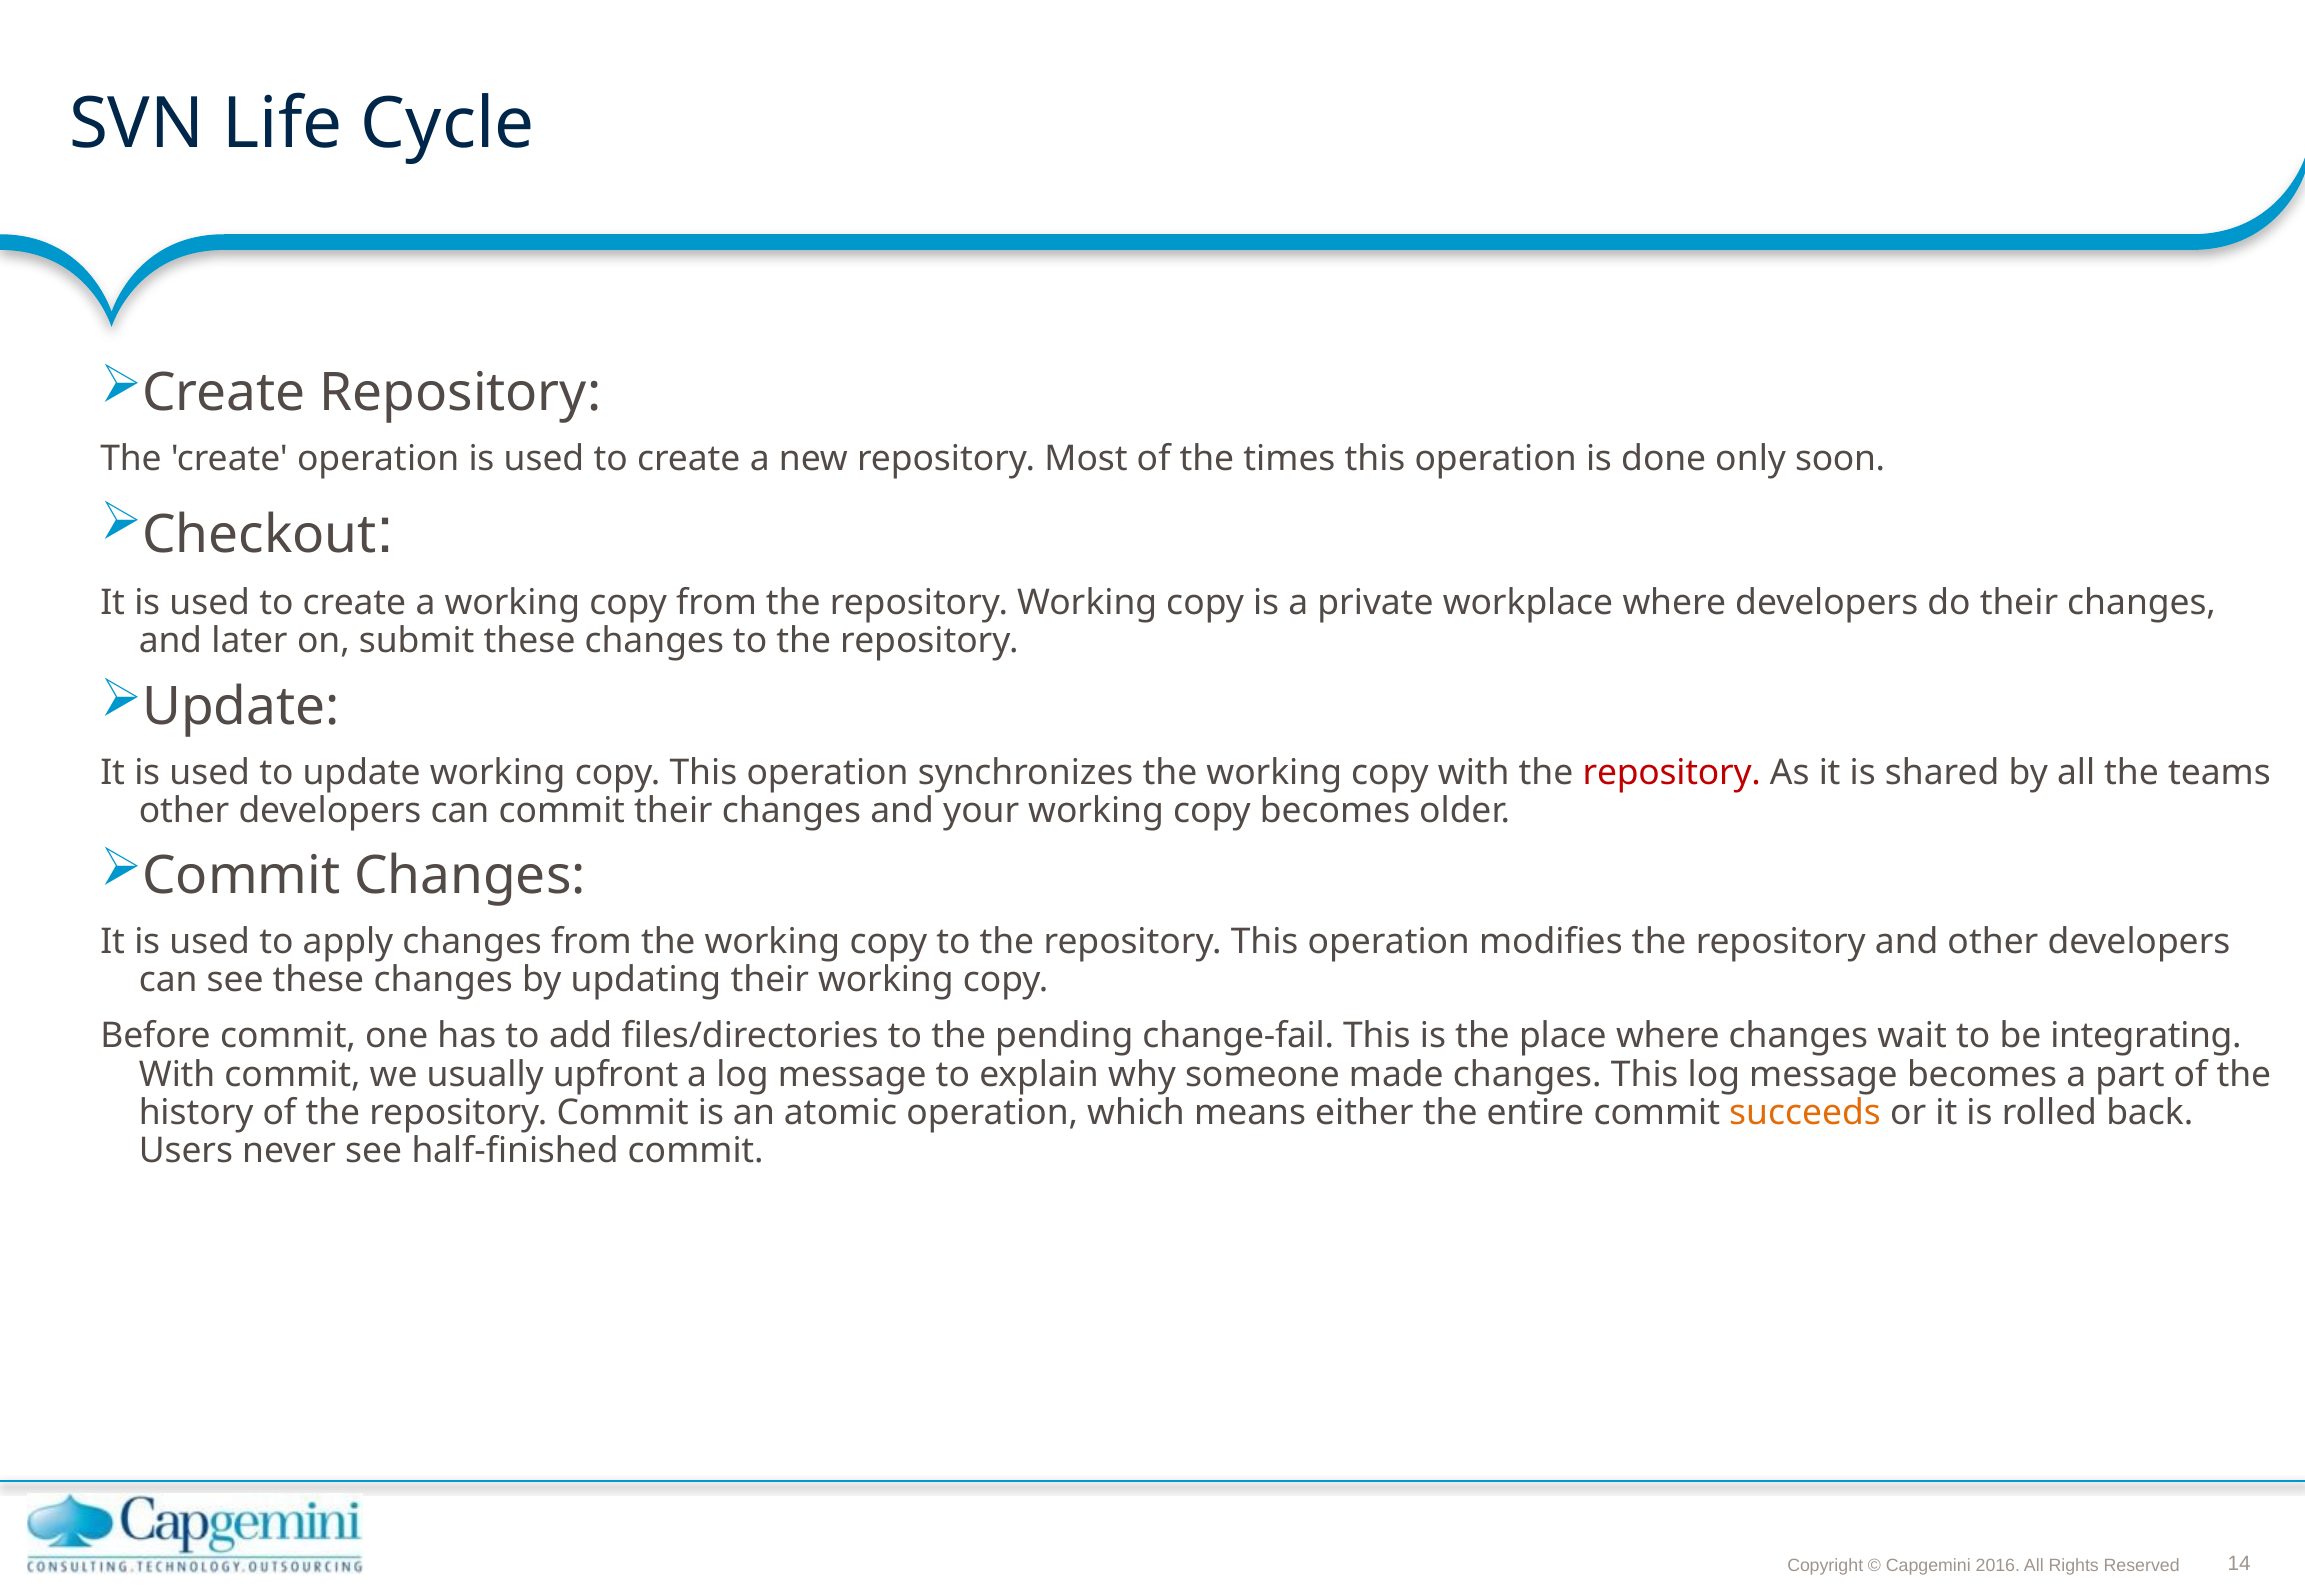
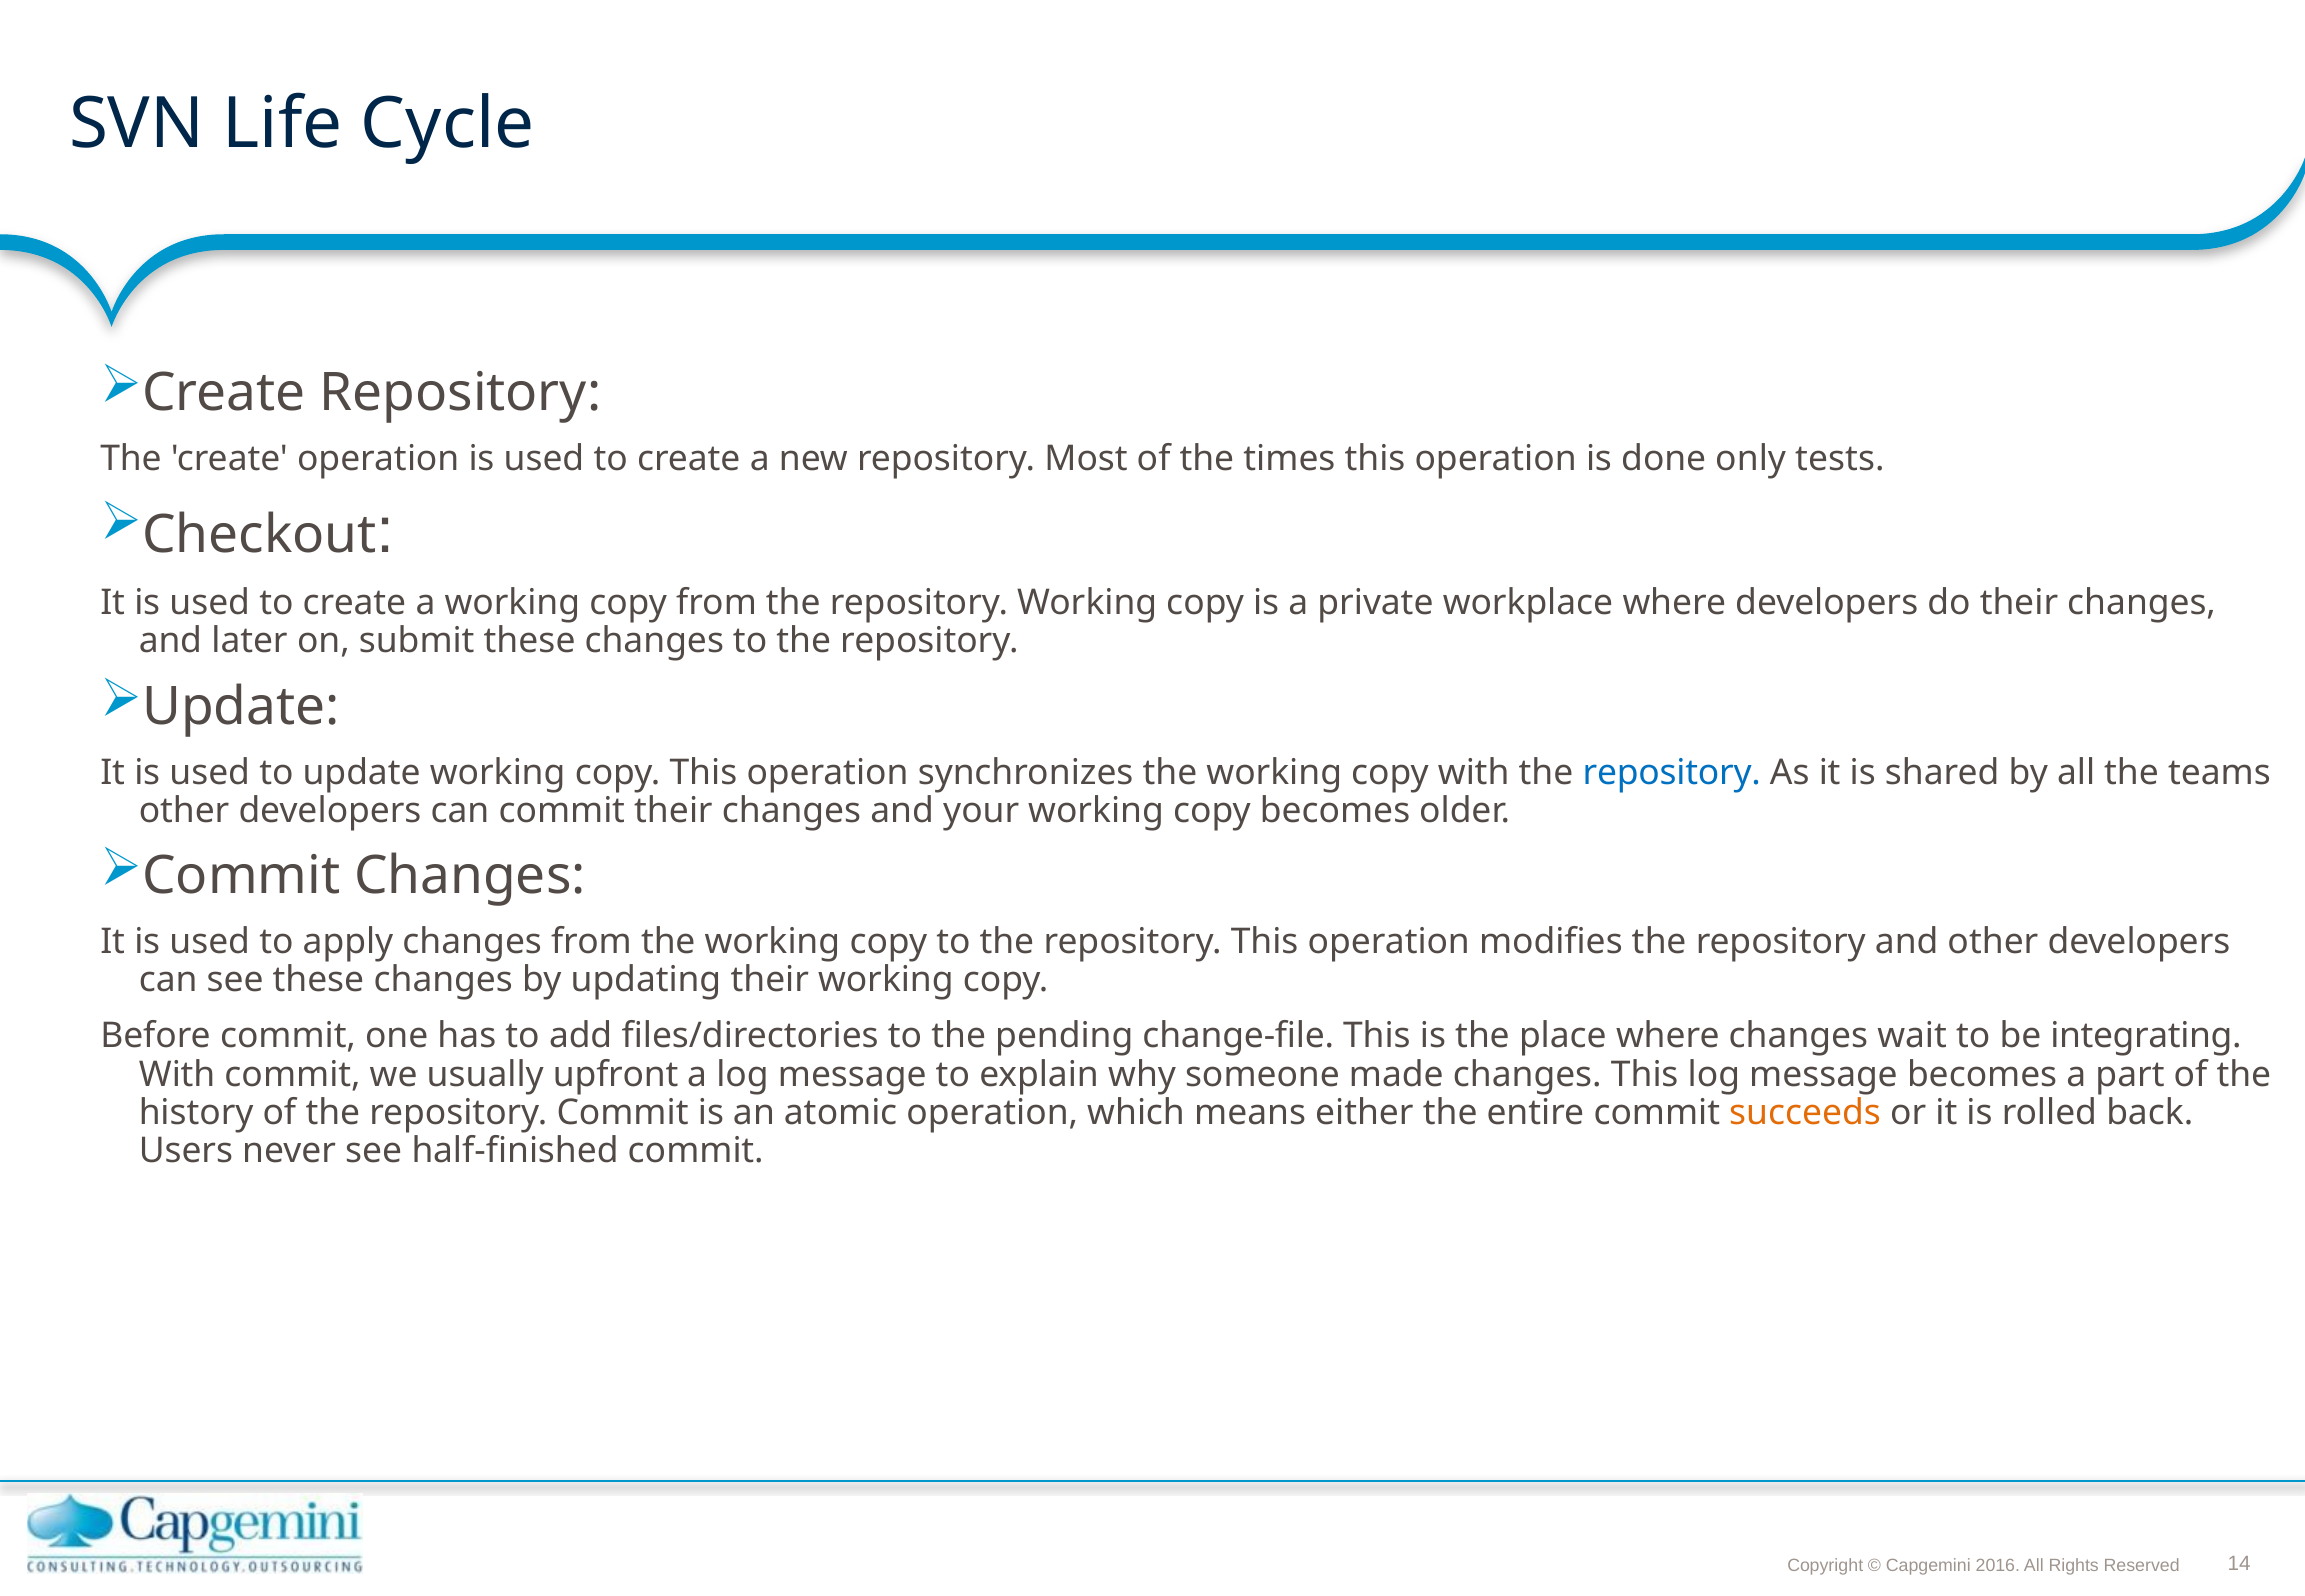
soon: soon -> tests
repository at (1672, 772) colour: red -> blue
change-fail: change-fail -> change-file
